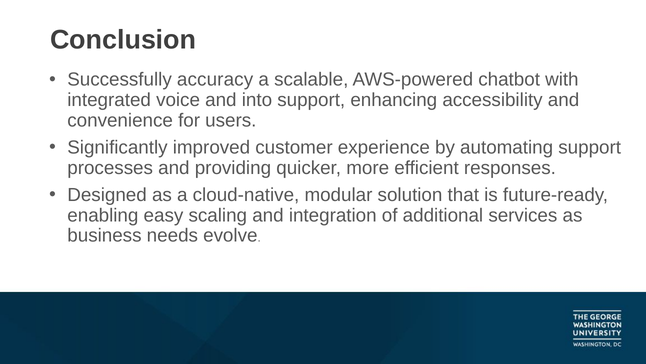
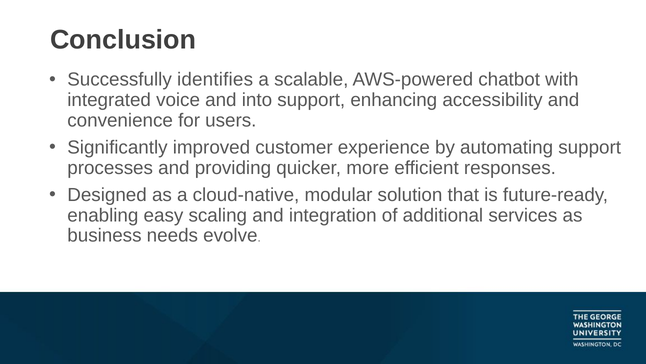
accuracy: accuracy -> identifies
